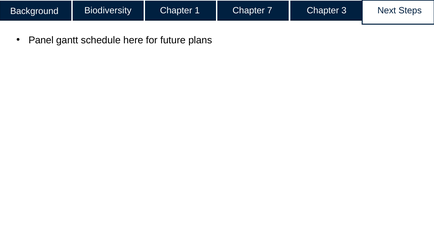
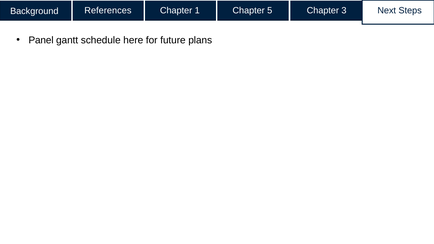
Biodiversity: Biodiversity -> References
7: 7 -> 5
